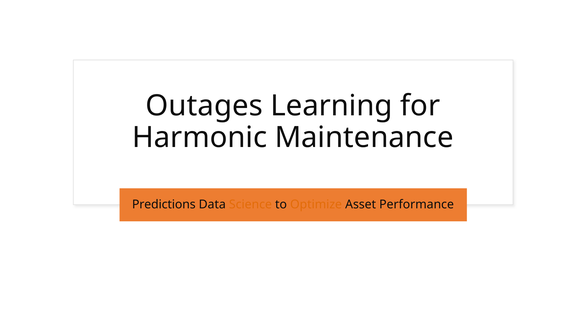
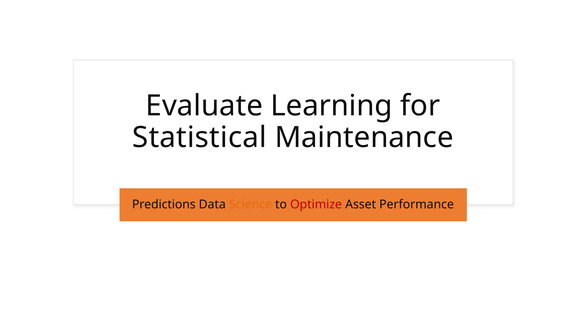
Outages: Outages -> Evaluate
Harmonic: Harmonic -> Statistical
Optimize colour: orange -> red
